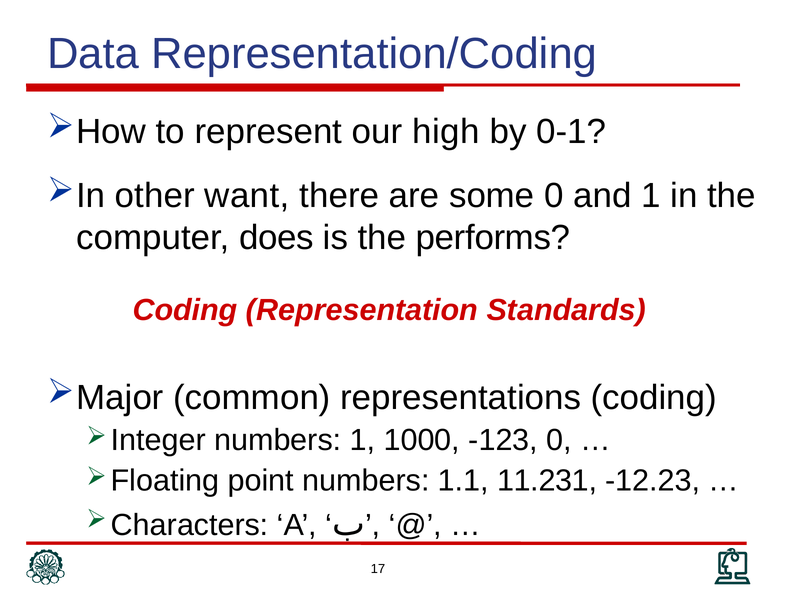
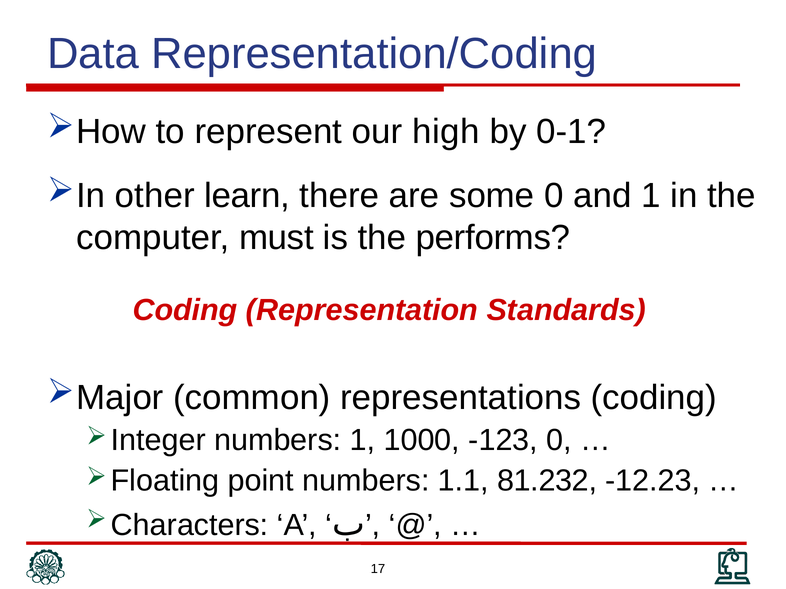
want: want -> learn
does: does -> must
11.231: 11.231 -> 81.232
